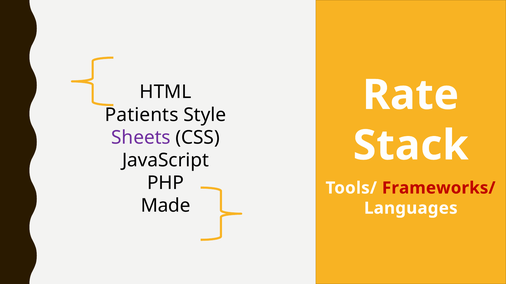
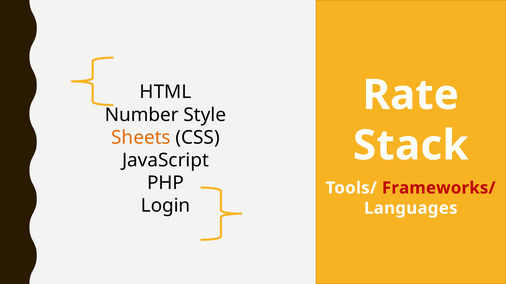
Patients: Patients -> Number
Sheets colour: purple -> orange
Made: Made -> Login
